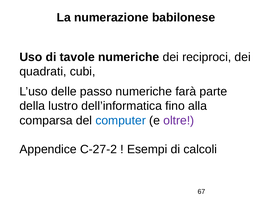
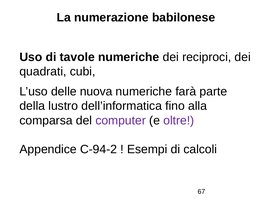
passo: passo -> nuova
computer colour: blue -> purple
C-27-2: C-27-2 -> C-94-2
